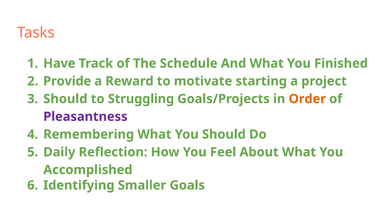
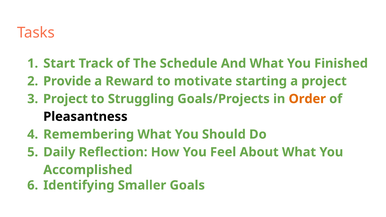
Have: Have -> Start
Should at (65, 99): Should -> Project
Pleasantness colour: purple -> black
